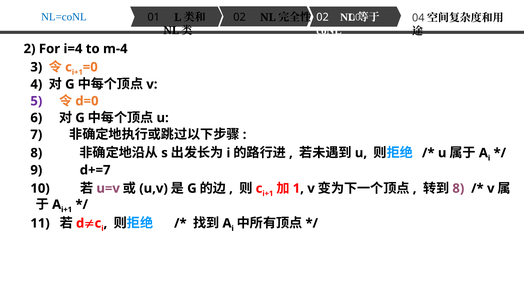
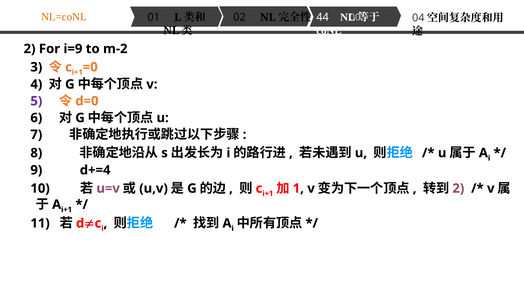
NL=coNL colour: blue -> orange
02 at (323, 17): 02 -> 44
i=4: i=4 -> i=9
m-4: m-4 -> m-2
d+=7: d+=7 -> d+=4
8 at (458, 188): 8 -> 2
